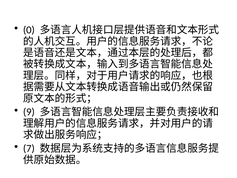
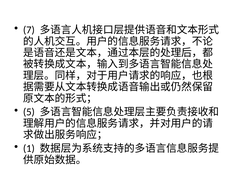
0: 0 -> 7
9: 9 -> 5
7: 7 -> 1
